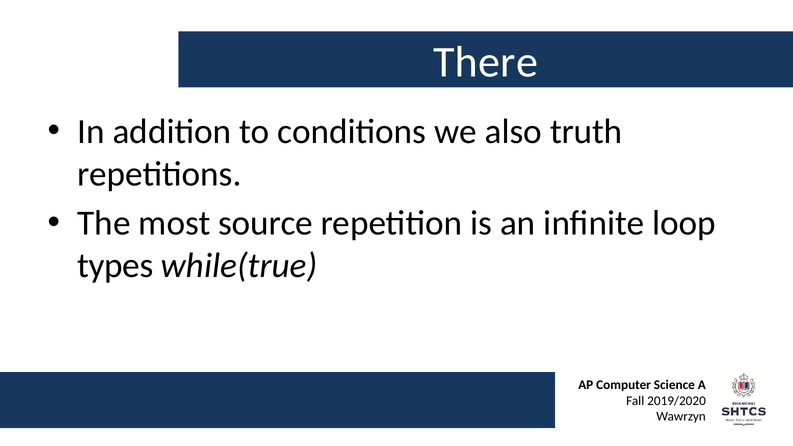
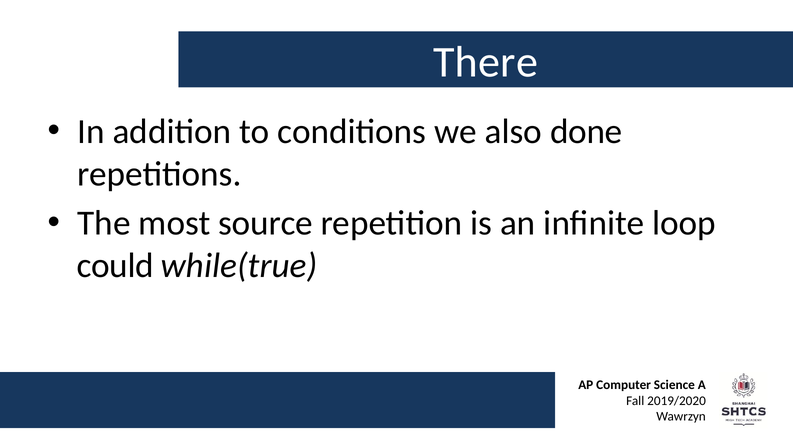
truth: truth -> done
types: types -> could
